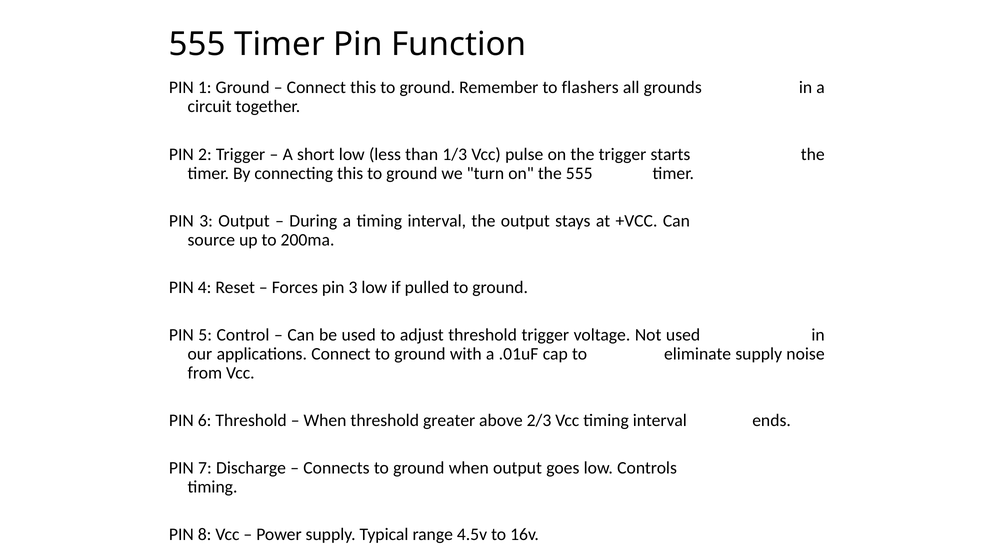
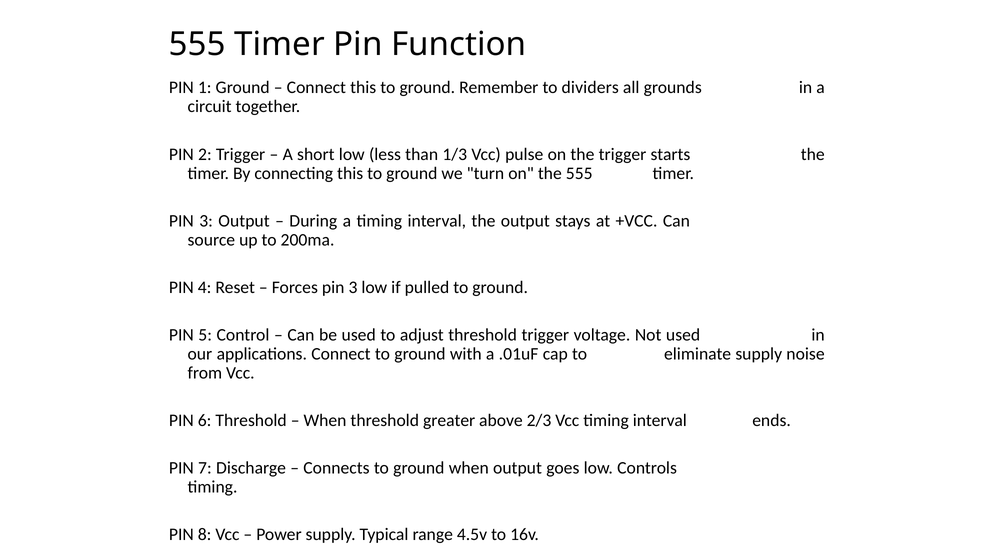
flashers: flashers -> dividers
